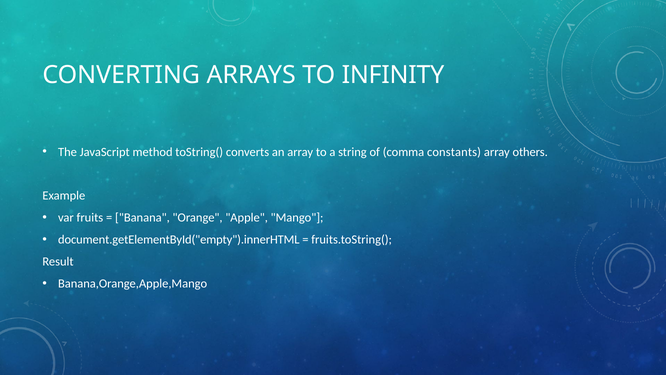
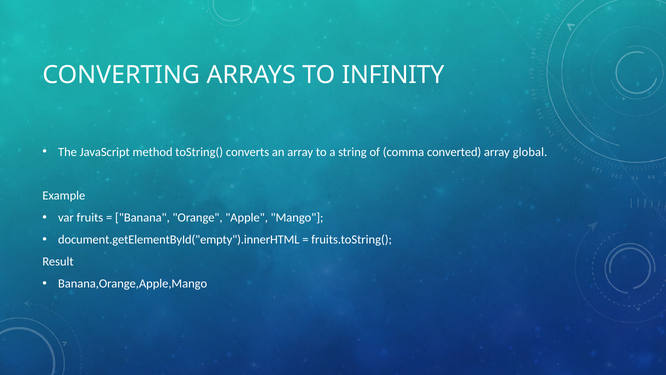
constants: constants -> converted
others: others -> global
